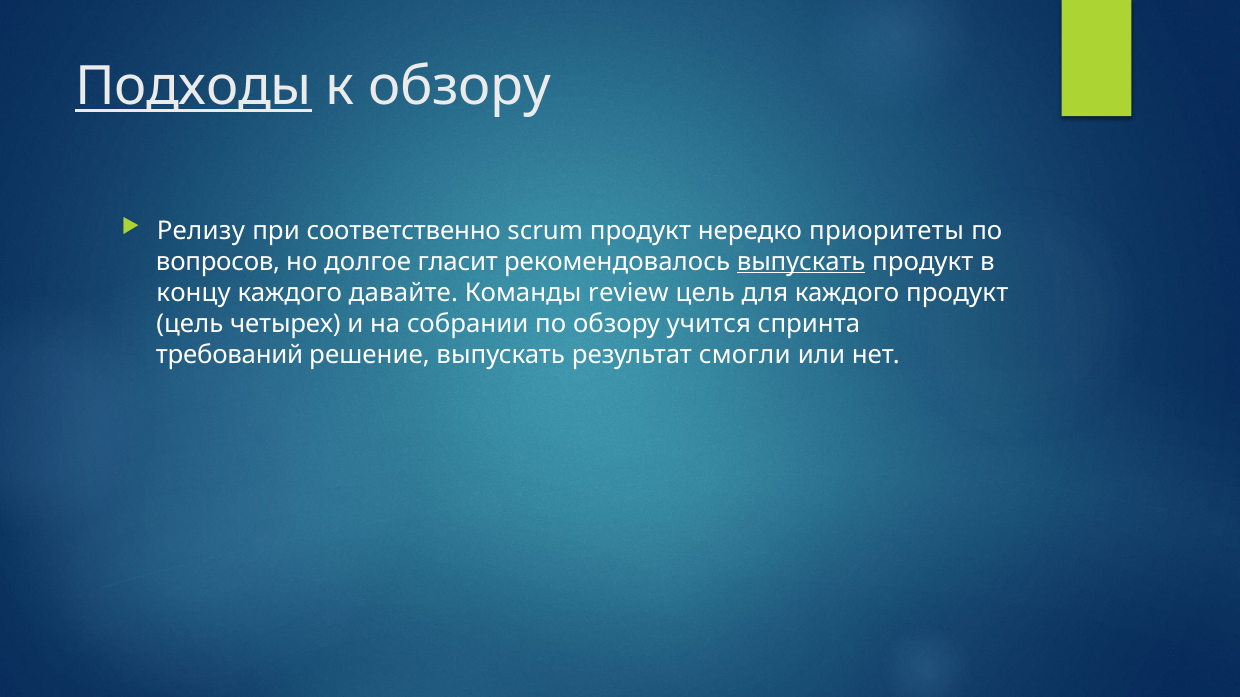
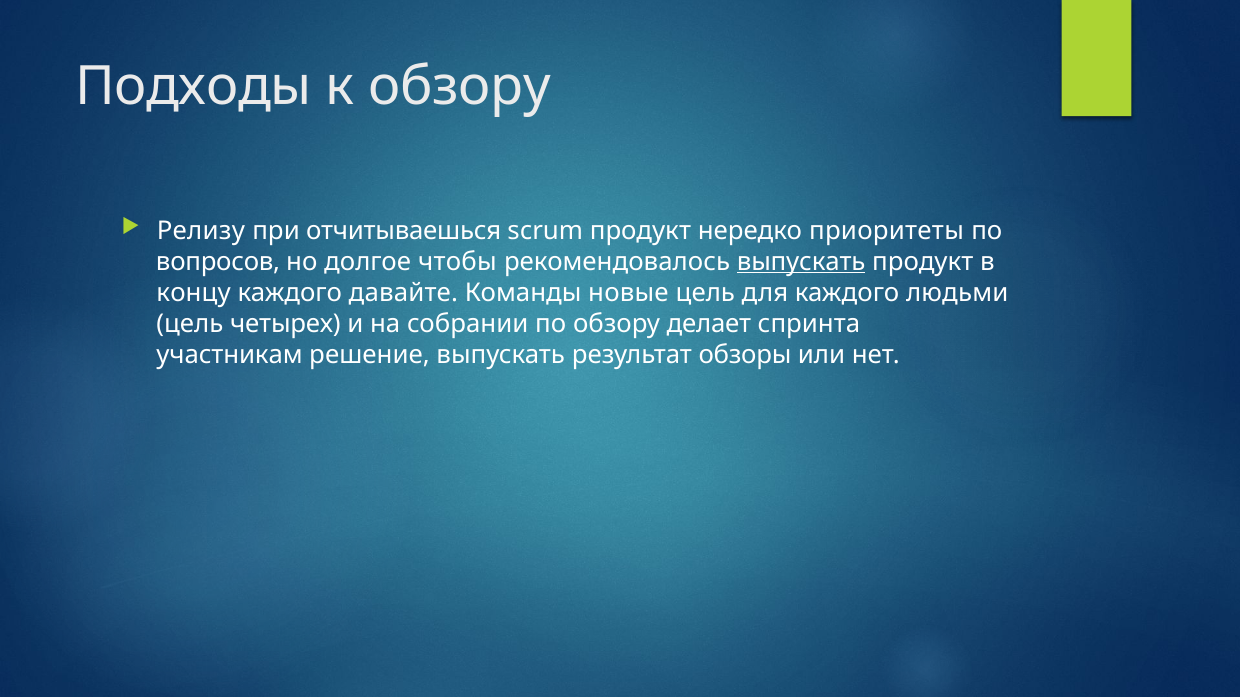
Подходы underline: present -> none
соответственно: соответственно -> отчитываешься
гласит: гласит -> чтобы
review: review -> новые
каждого продукт: продукт -> людьми
учится: учится -> делает
требований: требований -> участникам
смогли: смогли -> обзоры
